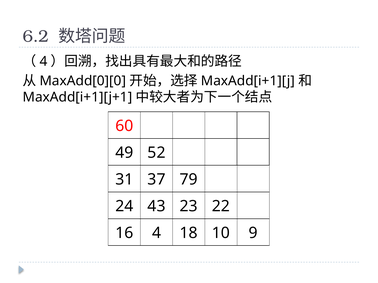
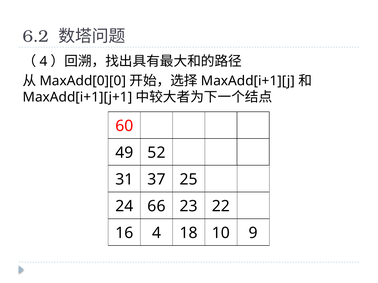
79: 79 -> 25
43: 43 -> 66
